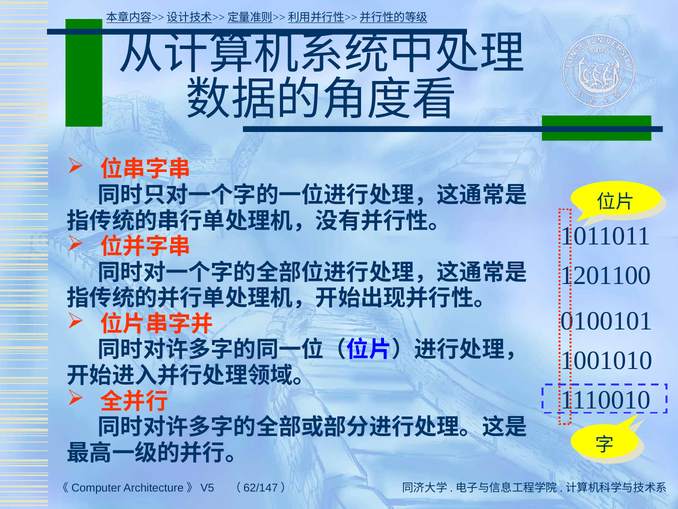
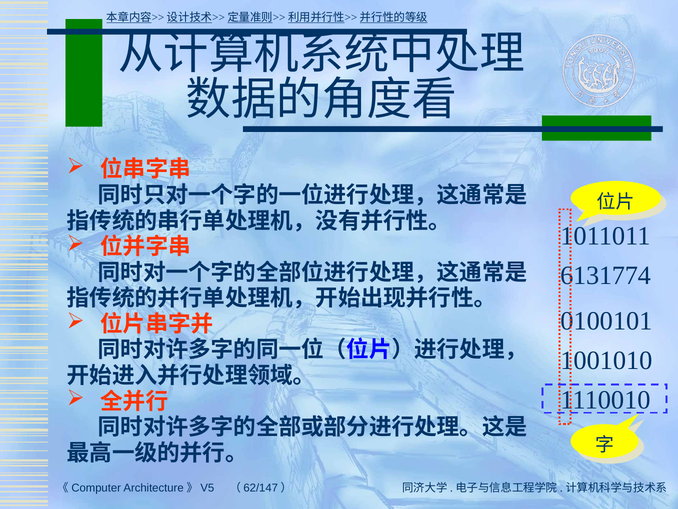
1201100: 1201100 -> 6131774
